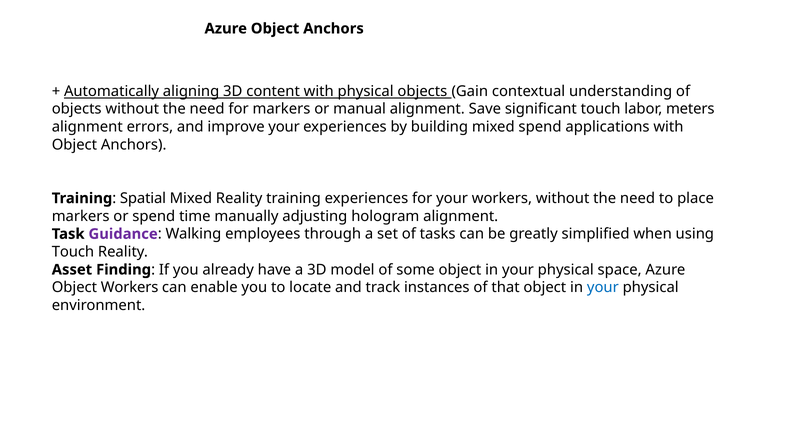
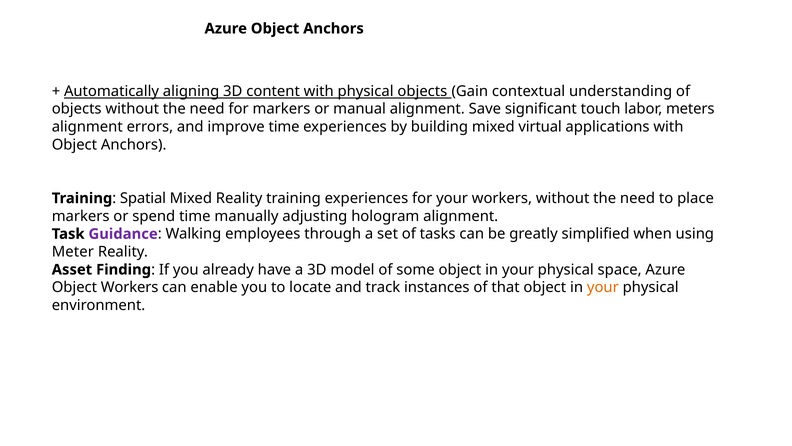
improve your: your -> time
mixed spend: spend -> virtual
Touch at (73, 252): Touch -> Meter
your at (603, 287) colour: blue -> orange
